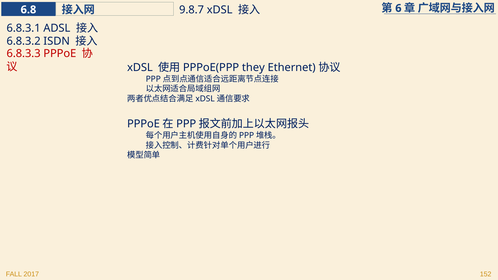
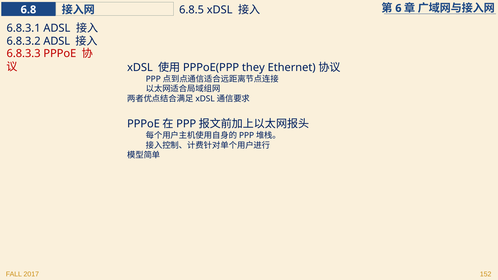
9.8.7: 9.8.7 -> 6.8.5
6.8.3.2 ISDN: ISDN -> ADSL
